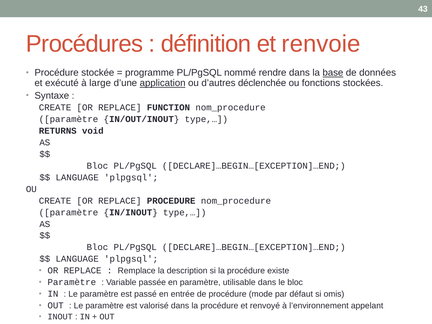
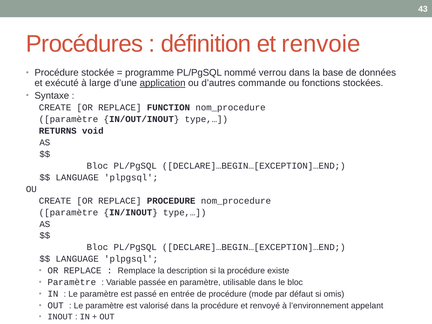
rendre: rendre -> verrou
base underline: present -> none
déclenchée: déclenchée -> commande
